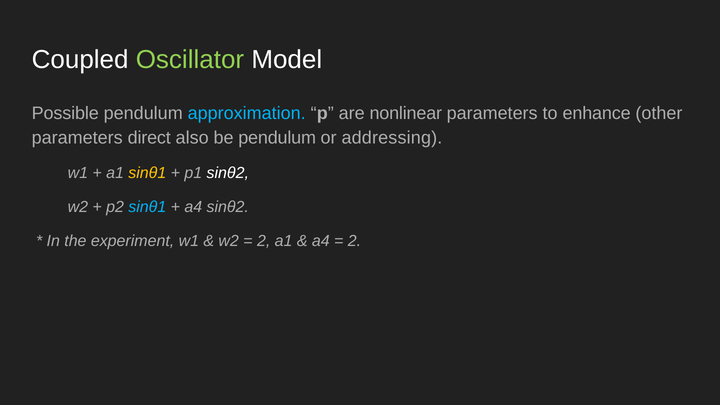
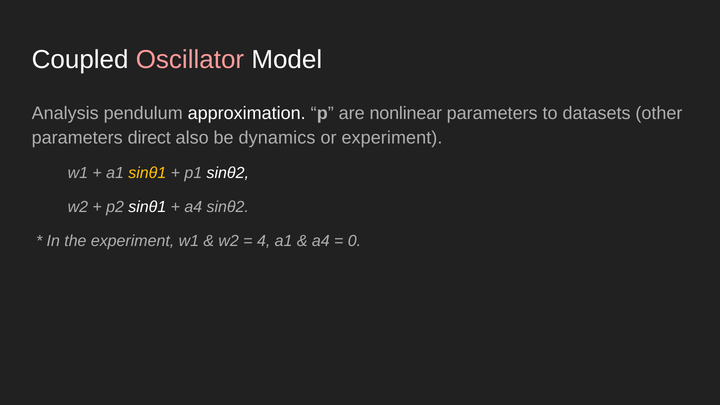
Oscillator colour: light green -> pink
Possible: Possible -> Analysis
approximation colour: light blue -> white
enhance: enhance -> datasets
be pendulum: pendulum -> dynamics
or addressing: addressing -> experiment
sinθ1 at (147, 207) colour: light blue -> white
2 at (264, 241): 2 -> 4
2 at (354, 241): 2 -> 0
